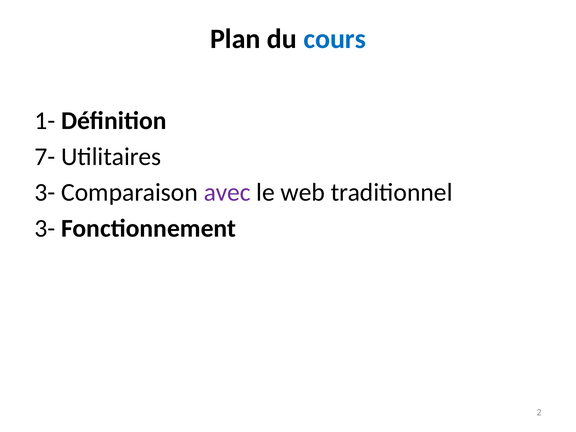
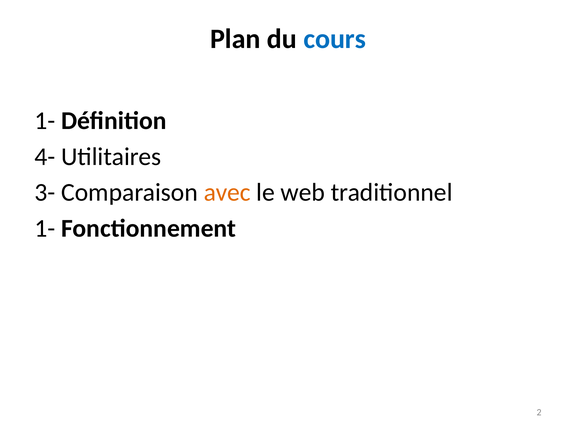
7-: 7- -> 4-
avec colour: purple -> orange
3- at (45, 228): 3- -> 1-
